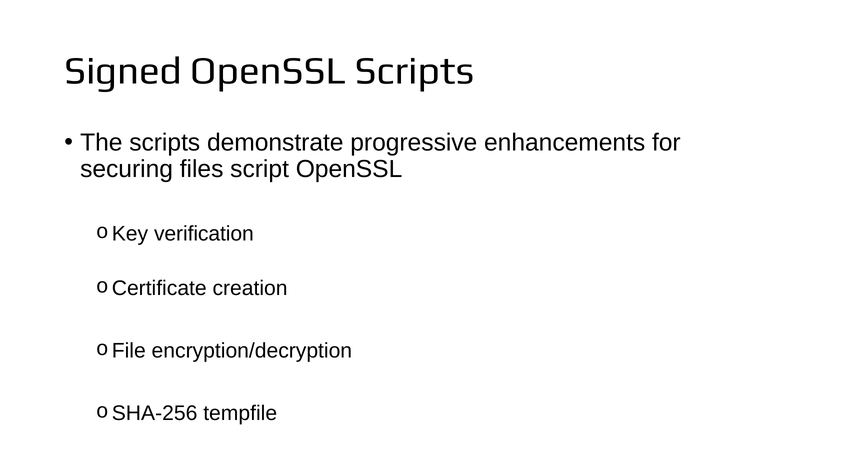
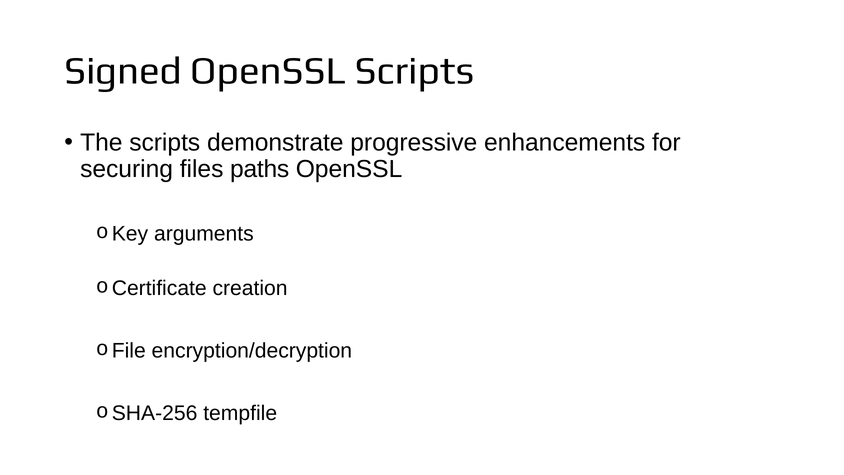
script: script -> paths
verification: verification -> arguments
